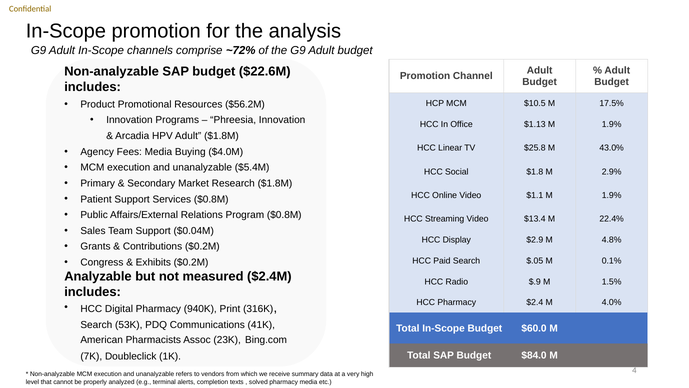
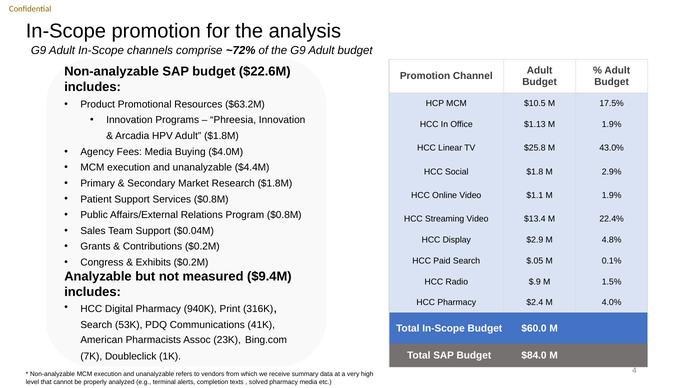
$56.2M: $56.2M -> $63.2M
$5.4M: $5.4M -> $4.4M
$2.4M: $2.4M -> $9.4M
